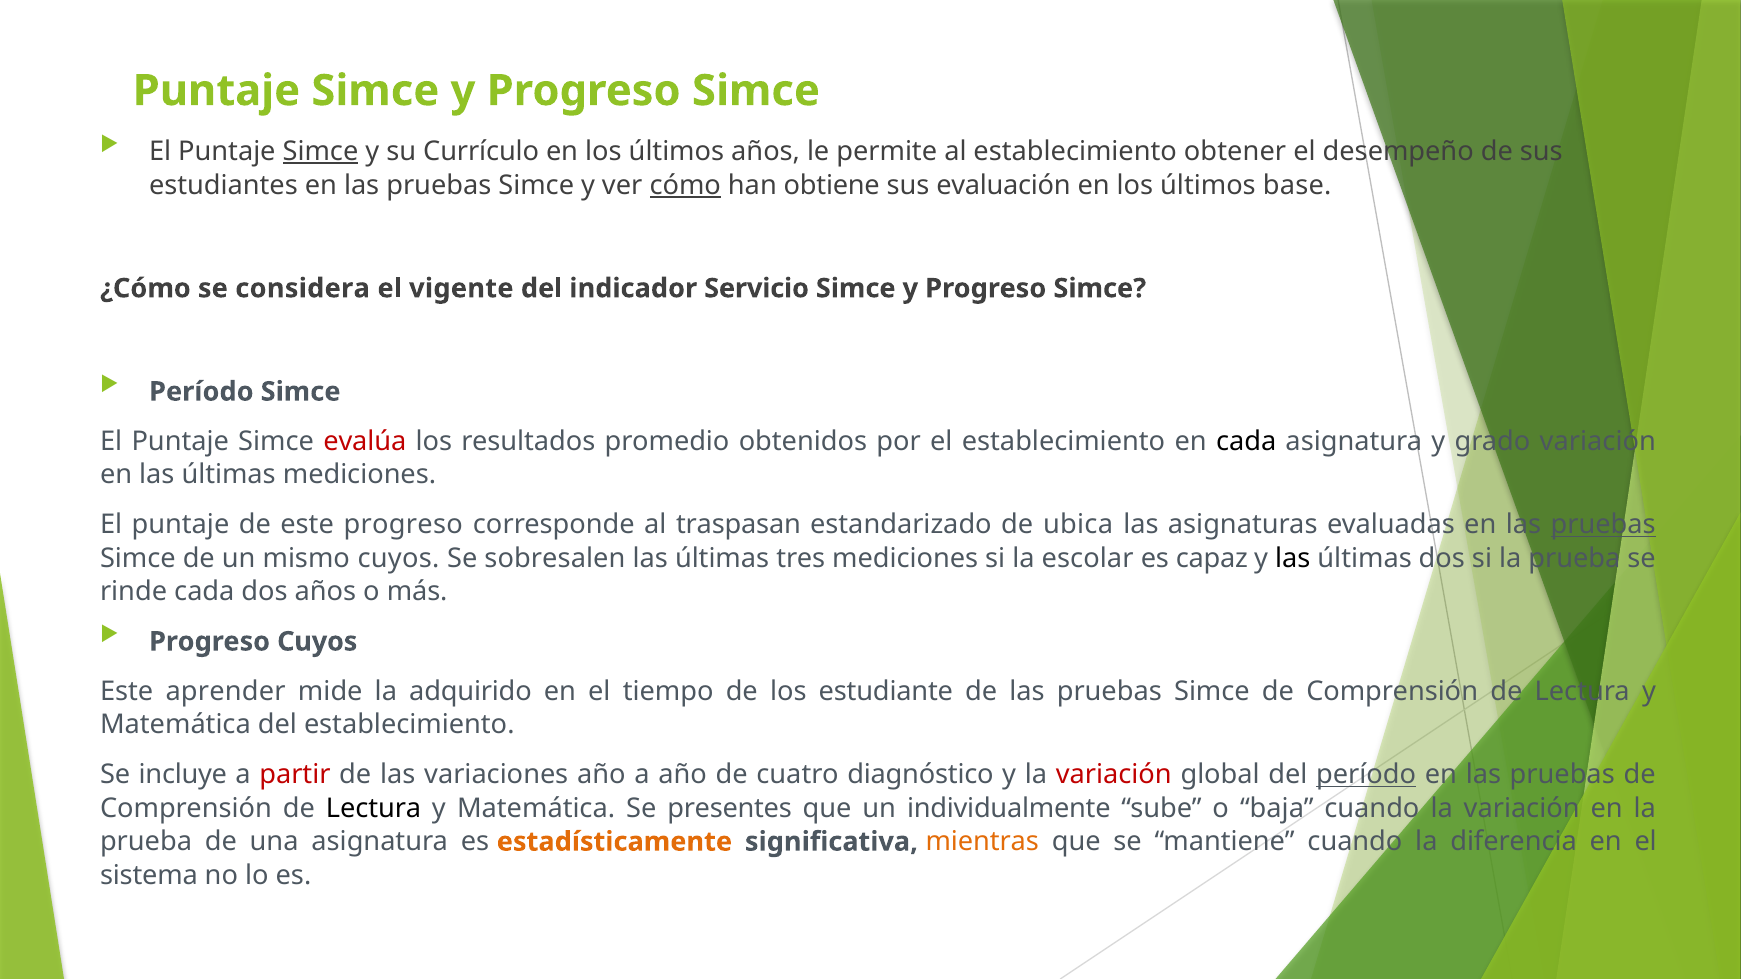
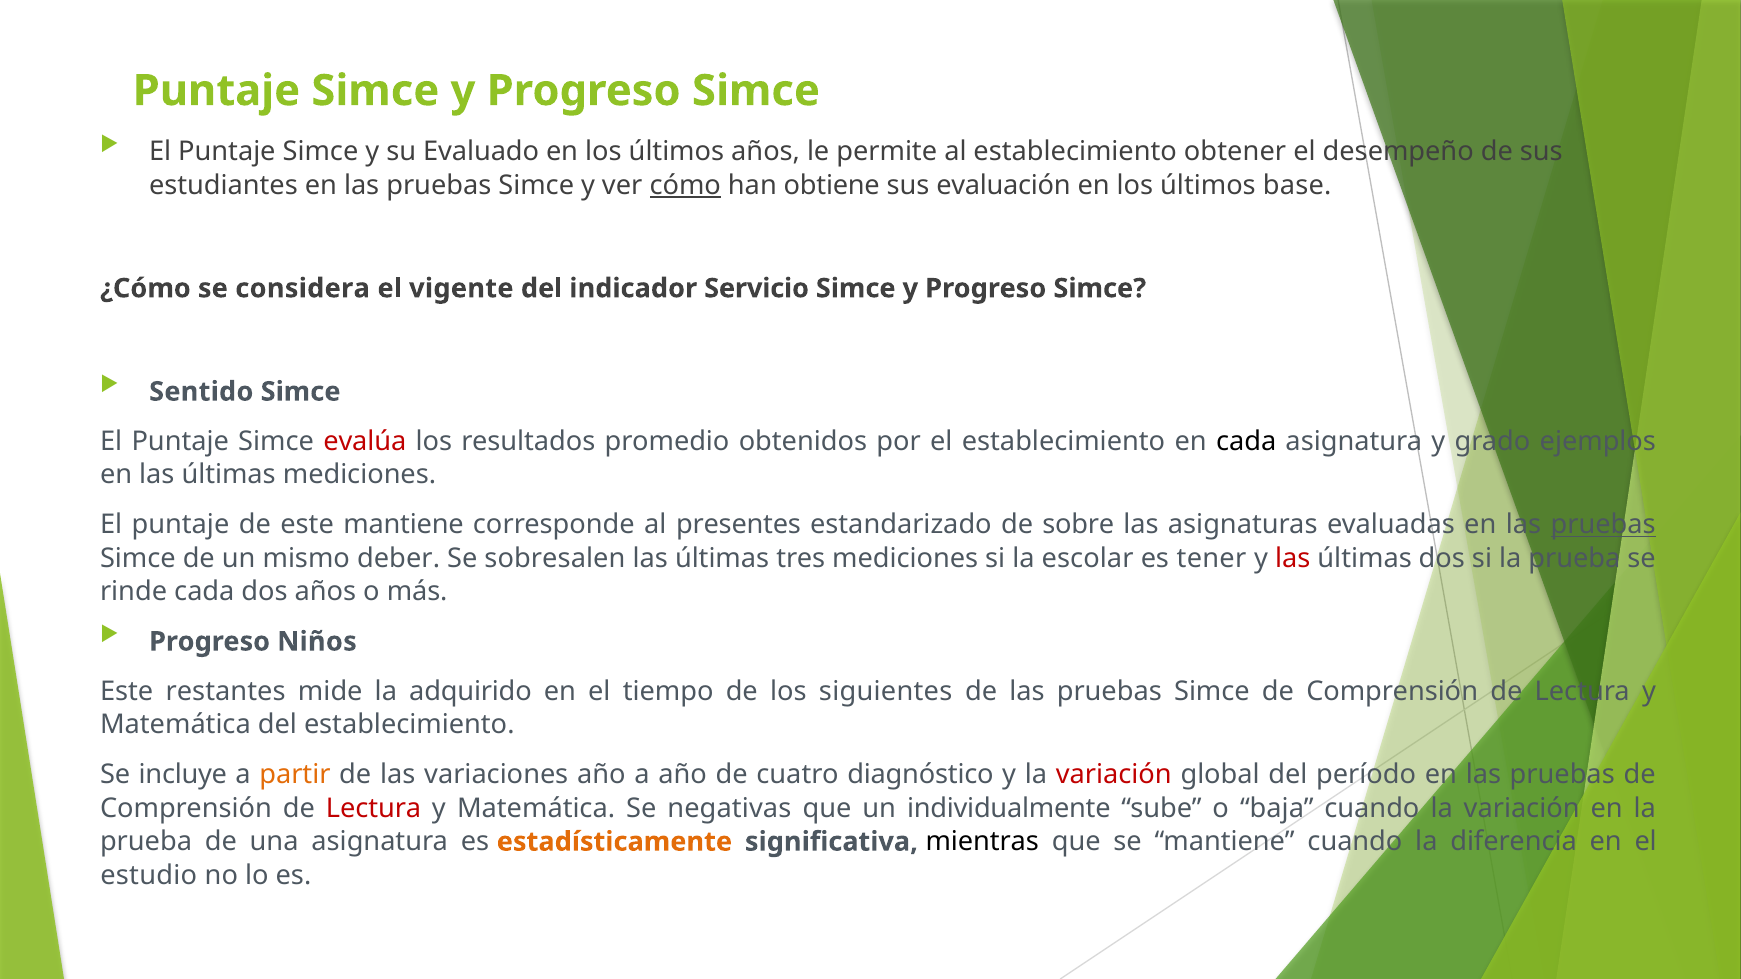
Simce at (320, 152) underline: present -> none
Currículo: Currículo -> Evaluado
Período at (201, 392): Período -> Sentido
grado variación: variación -> ejemplos
este progreso: progreso -> mantiene
traspasan: traspasan -> presentes
ubica: ubica -> sobre
mismo cuyos: cuyos -> deber
capaz: capaz -> tener
las at (1293, 558) colour: black -> red
Progreso Cuyos: Cuyos -> Niños
aprender: aprender -> restantes
estudiante: estudiante -> siguientes
partir colour: red -> orange
período at (1366, 775) underline: present -> none
Lectura at (374, 808) colour: black -> red
presentes: presentes -> negativas
mientras colour: orange -> black
sistema: sistema -> estudio
